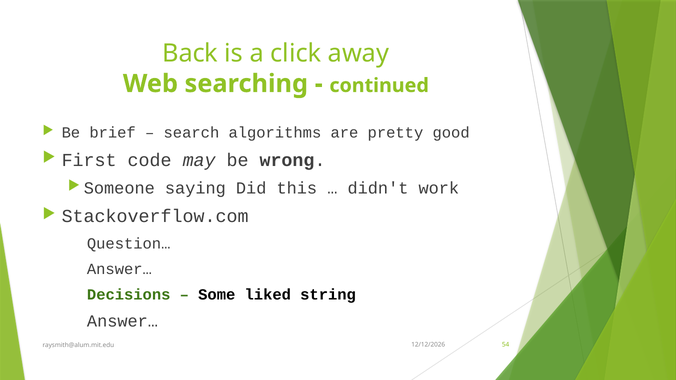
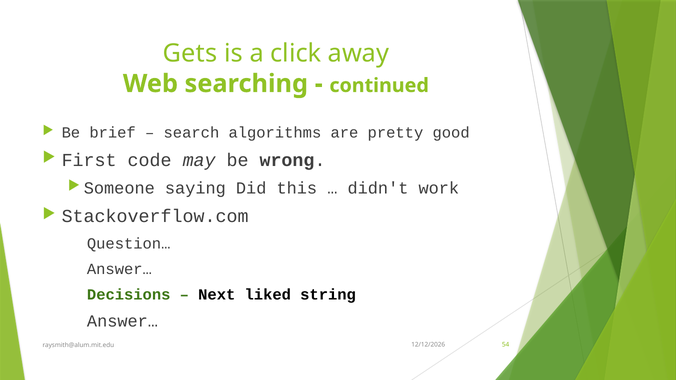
Back: Back -> Gets
Some: Some -> Next
